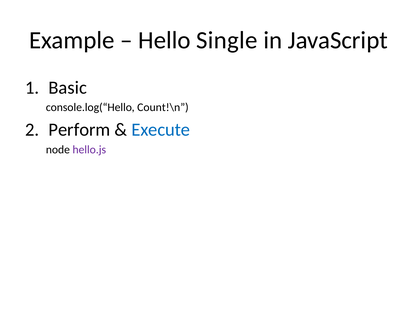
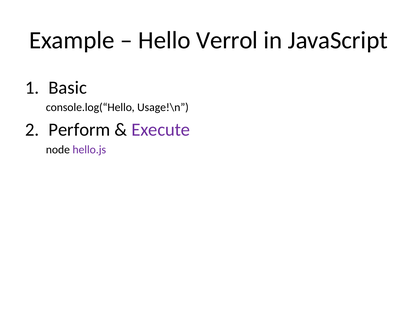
Single: Single -> Verrol
Count!\n: Count!\n -> Usage!\n
Execute colour: blue -> purple
